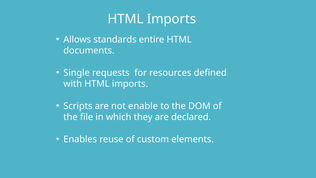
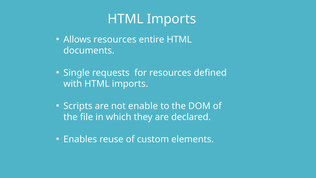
Allows standards: standards -> resources
